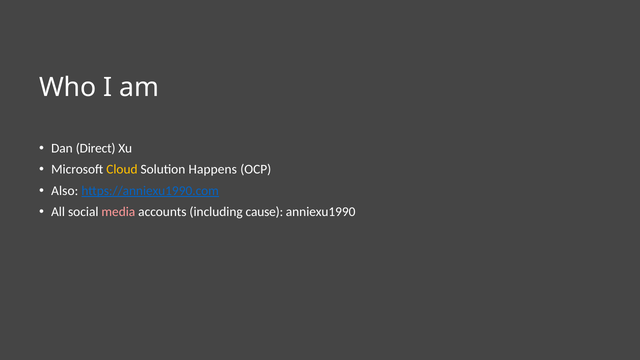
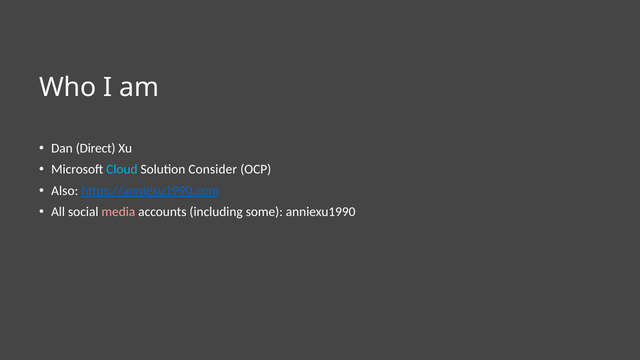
Cloud colour: yellow -> light blue
Happens: Happens -> Consider
cause: cause -> some
